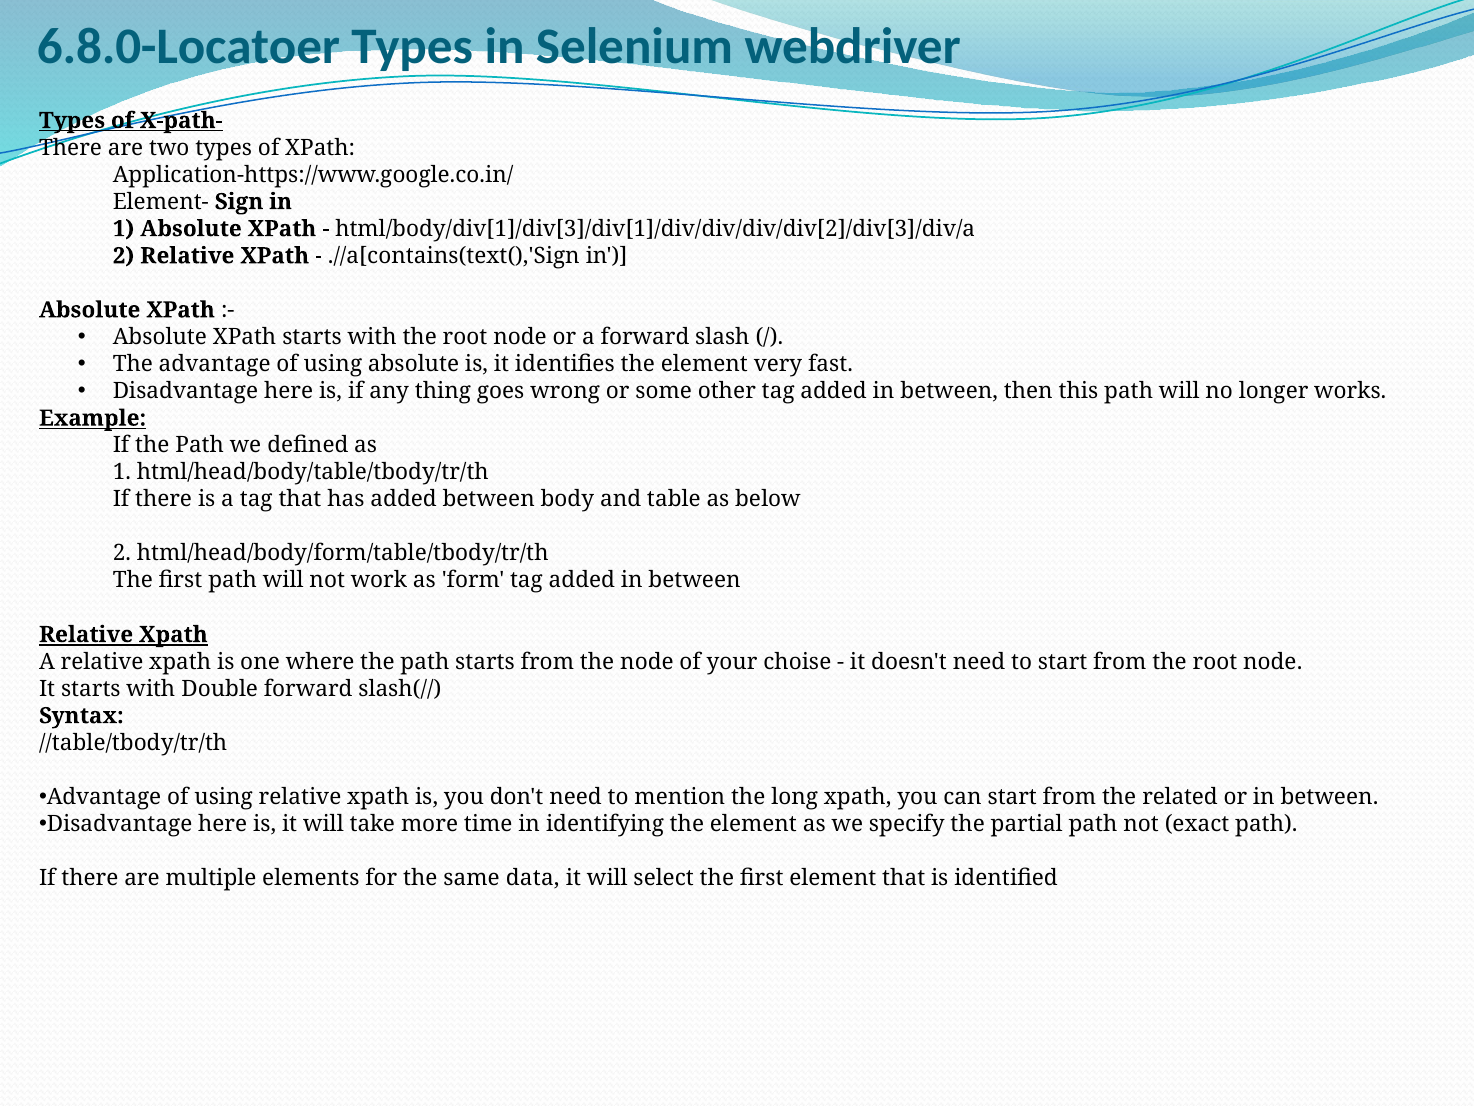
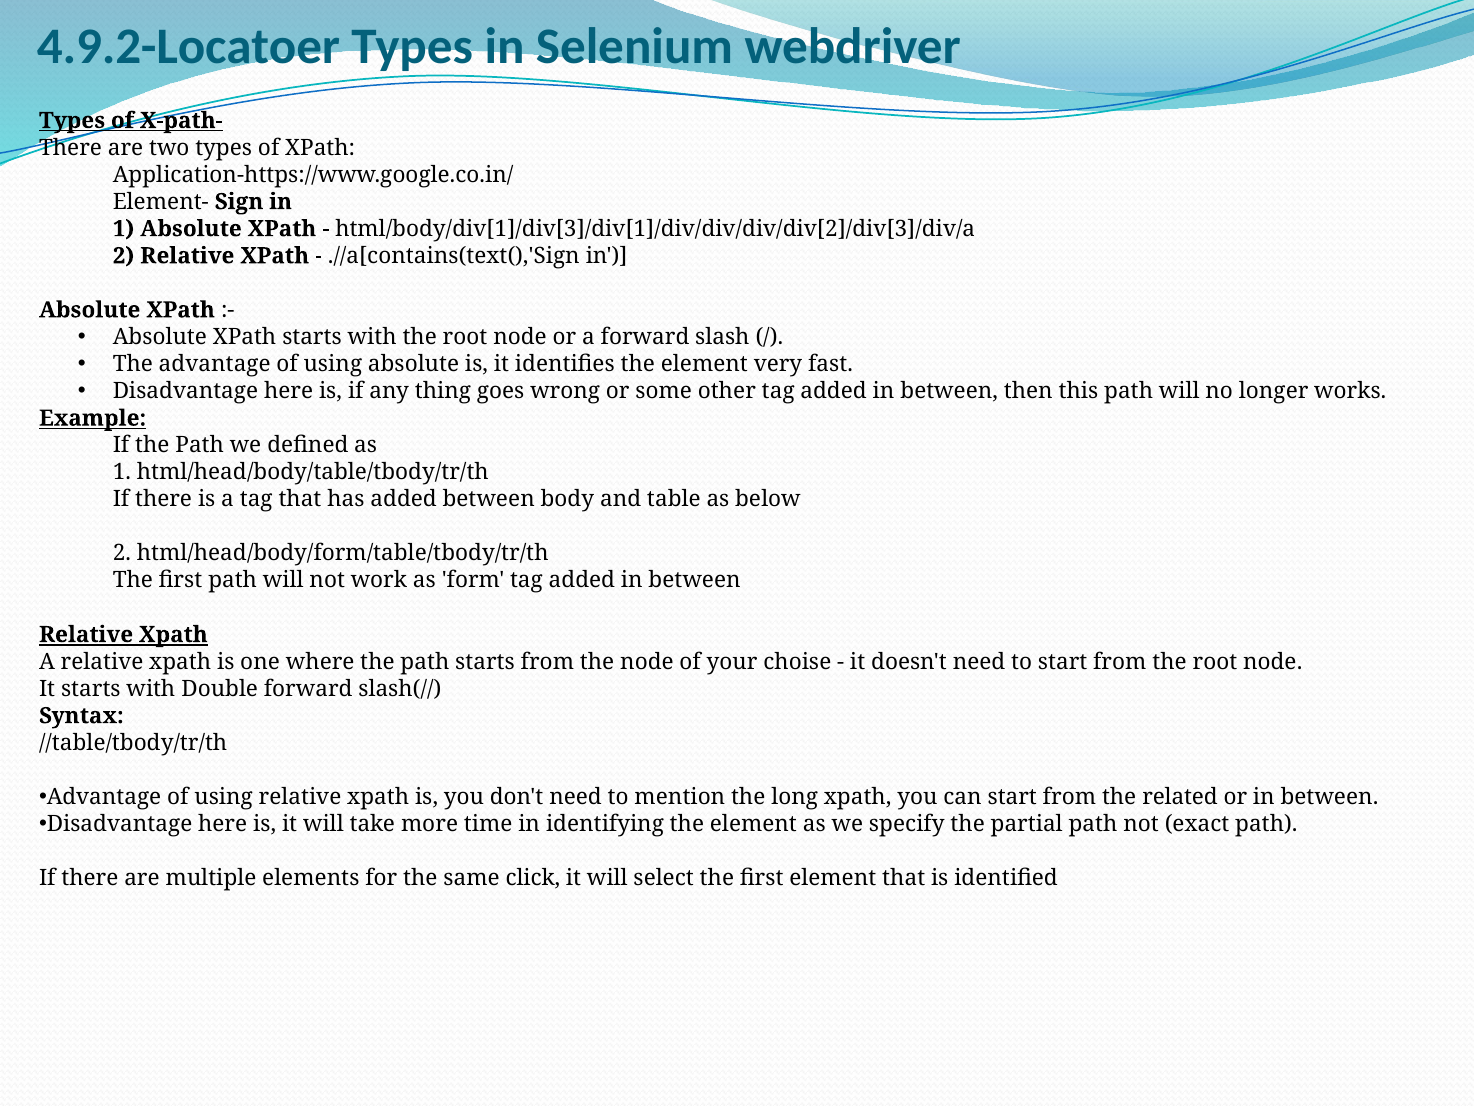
6.8.0-Locatoer: 6.8.0-Locatoer -> 4.9.2-Locatoer
data: data -> click
